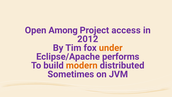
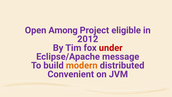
access: access -> eligible
under colour: orange -> red
performs: performs -> message
Sometimes: Sometimes -> Convenient
